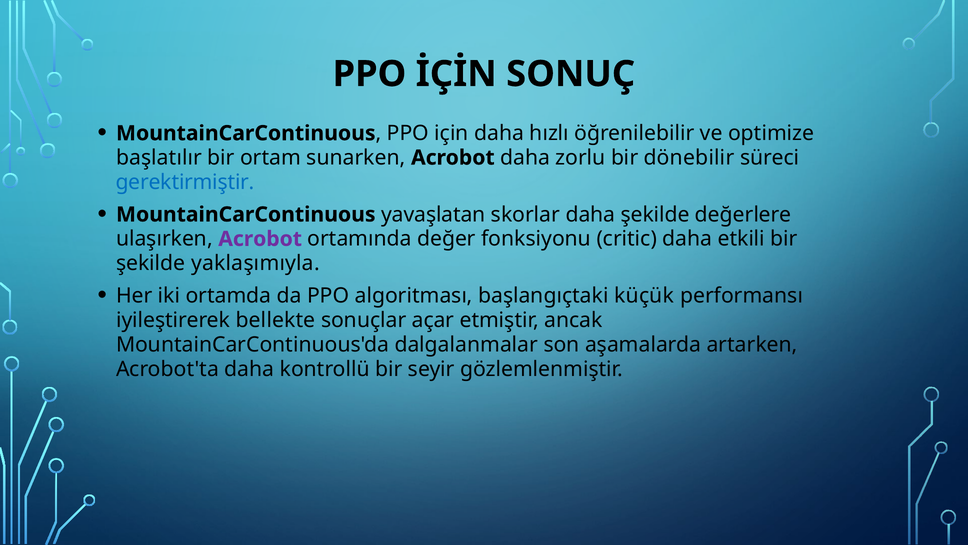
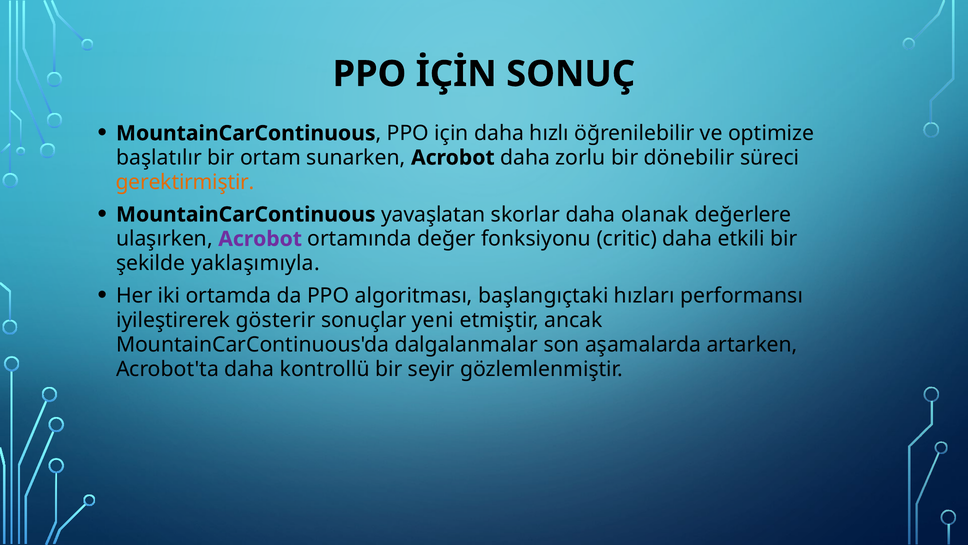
gerektirmiştir colour: blue -> orange
daha şekilde: şekilde -> olanak
küçük: küçük -> hızları
bellekte: bellekte -> gösterir
açar: açar -> yeni
